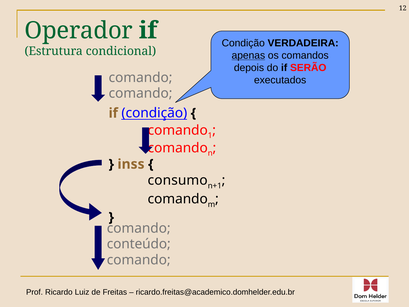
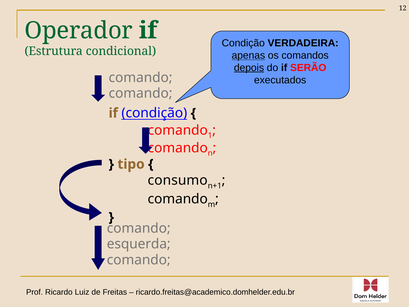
depois underline: none -> present
inss: inss -> tipo
conteúdo: conteúdo -> esquerda
